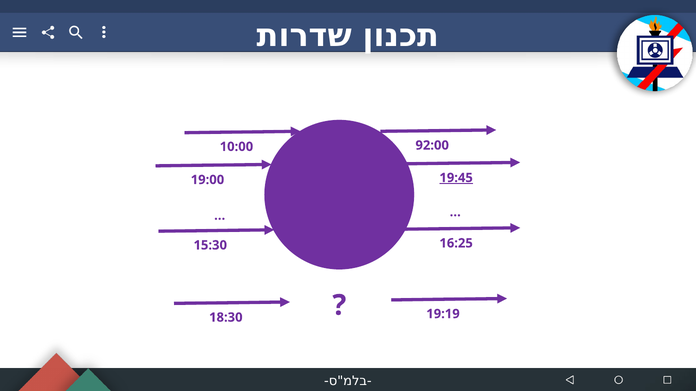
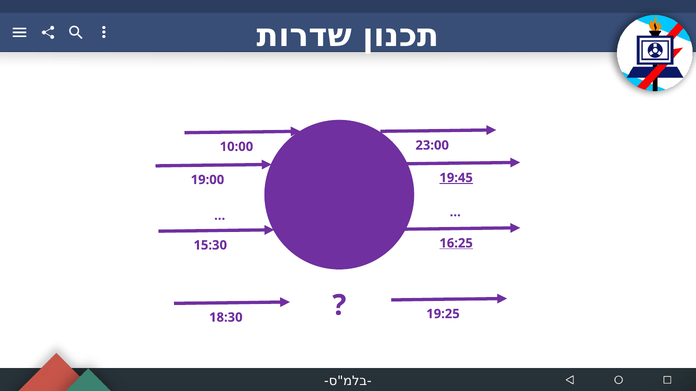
92:00: 92:00 -> 23:00
16:25 underline: none -> present
19:19: 19:19 -> 19:25
